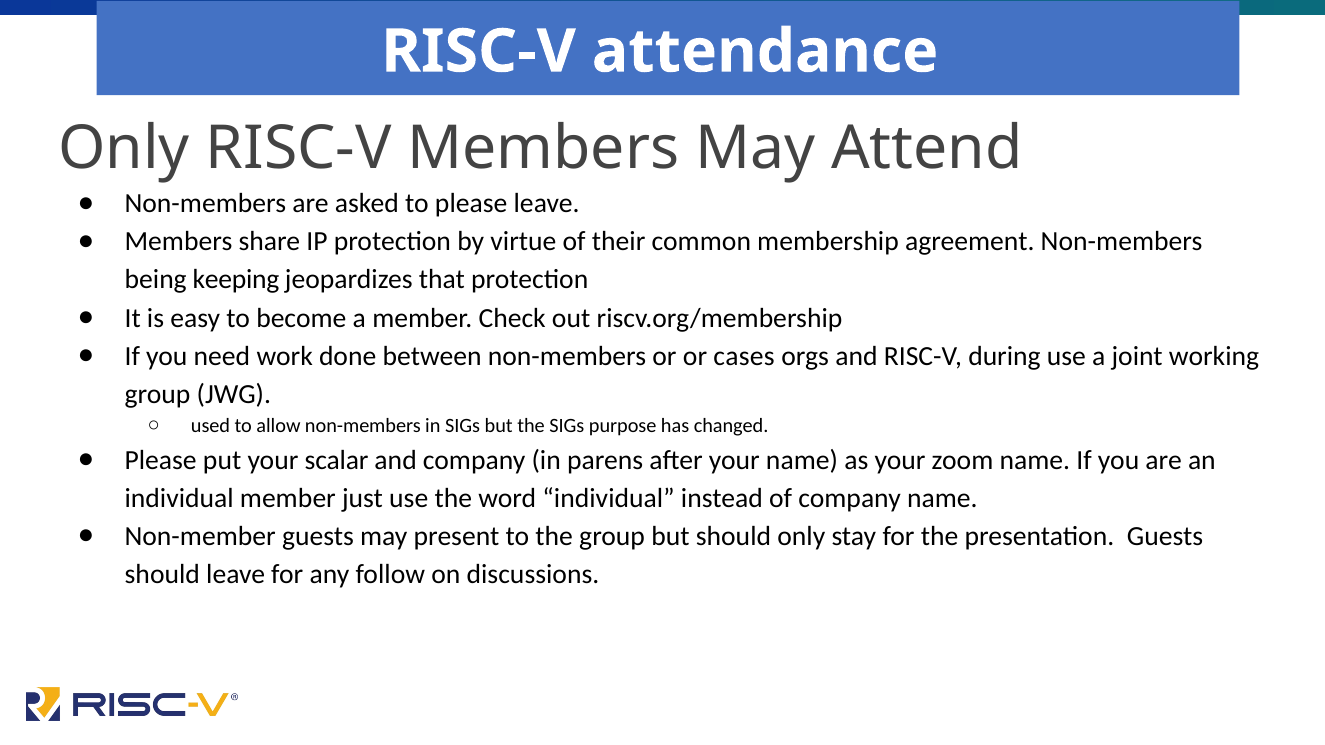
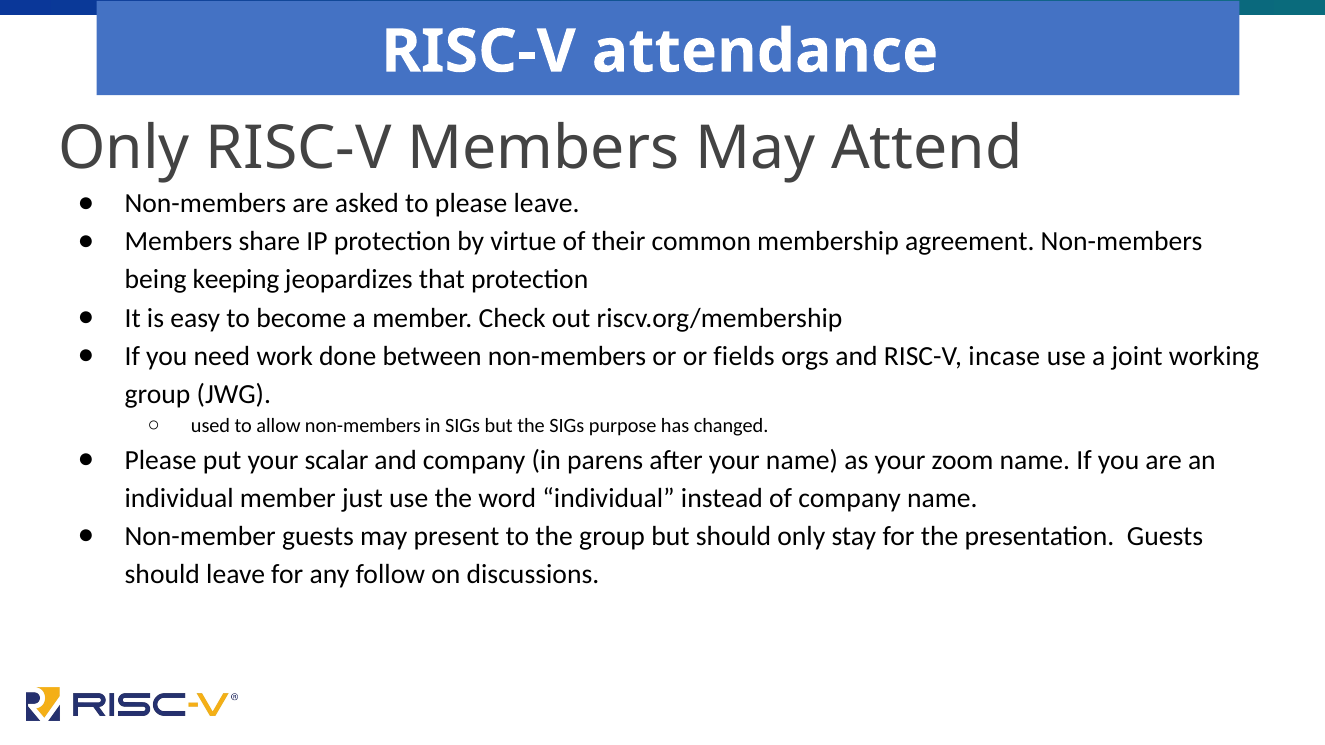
cases: cases -> fields
during: during -> incase
